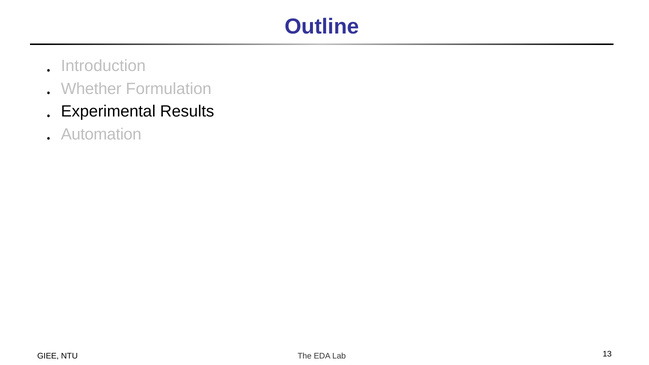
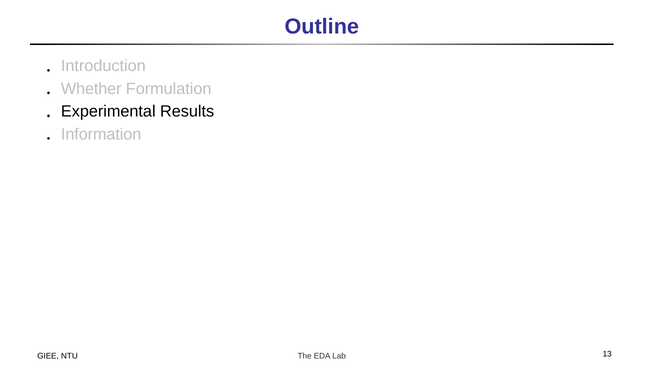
Automation: Automation -> Information
